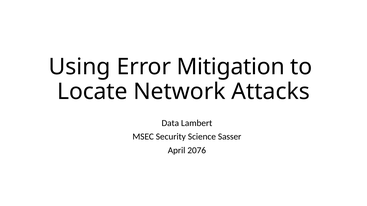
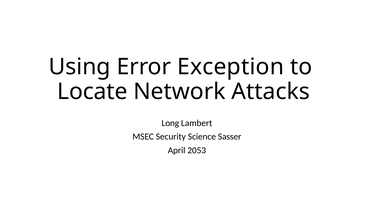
Mitigation: Mitigation -> Exception
Data: Data -> Long
2076: 2076 -> 2053
